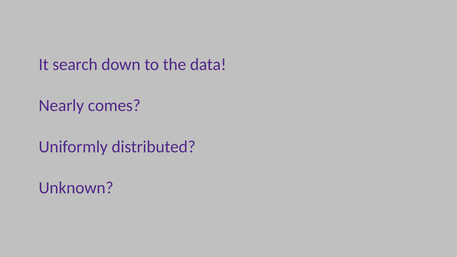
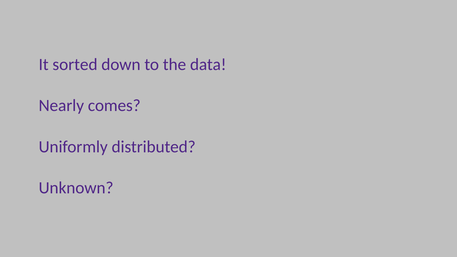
search: search -> sorted
